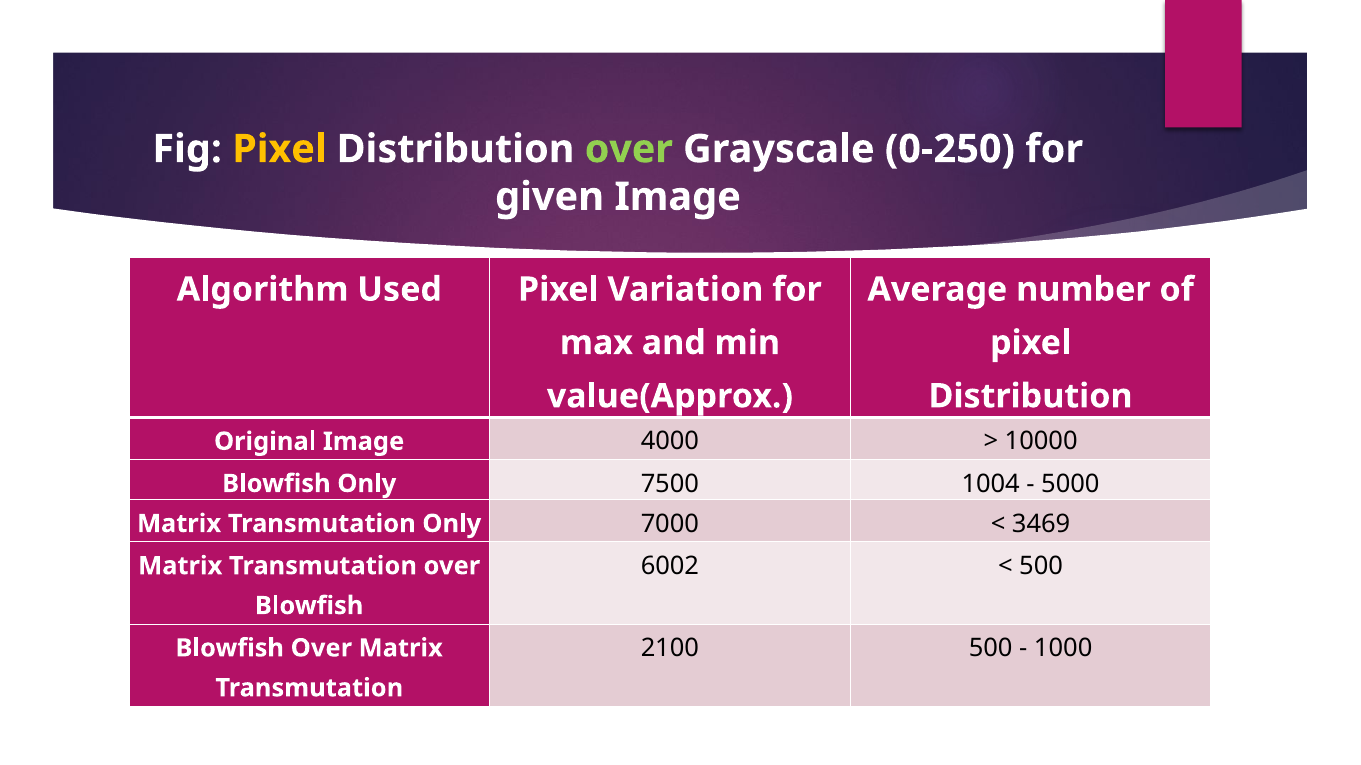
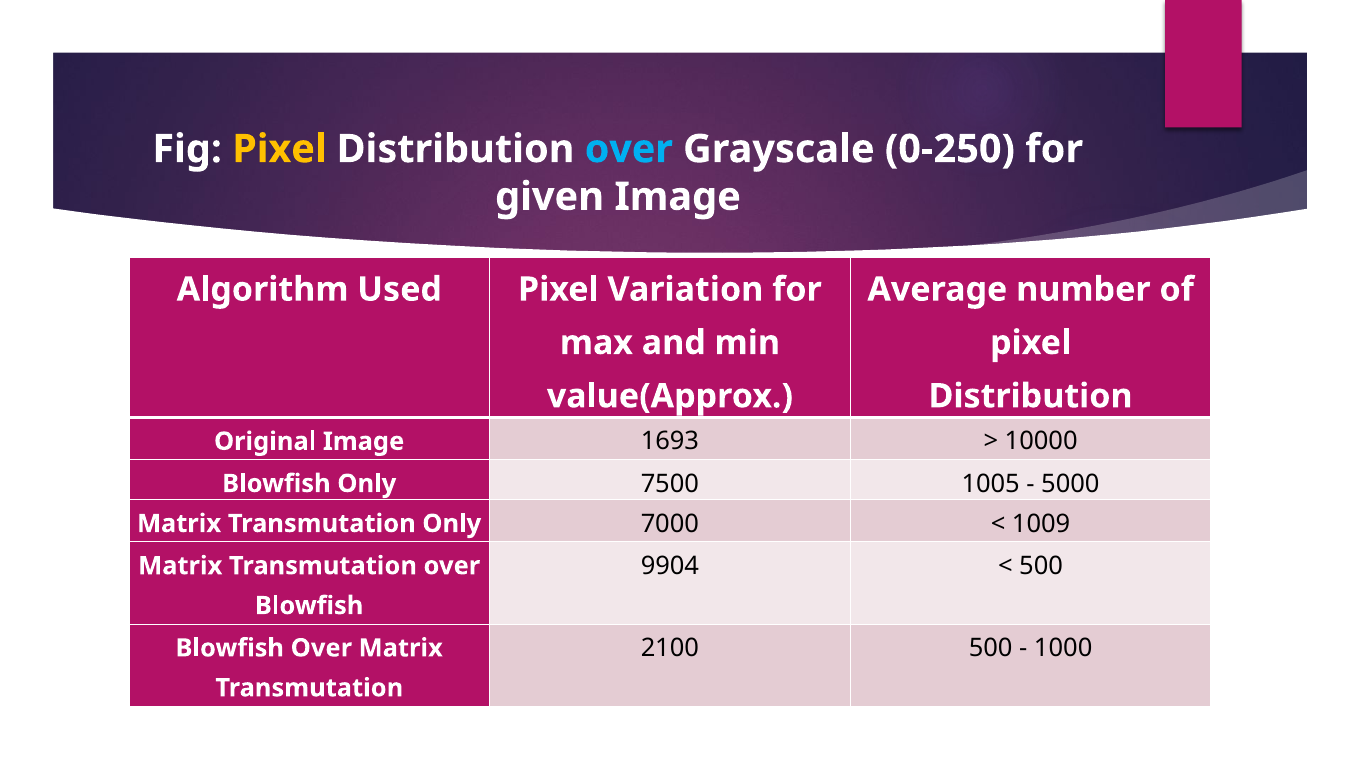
over at (629, 149) colour: light green -> light blue
4000: 4000 -> 1693
1004: 1004 -> 1005
3469: 3469 -> 1009
6002: 6002 -> 9904
